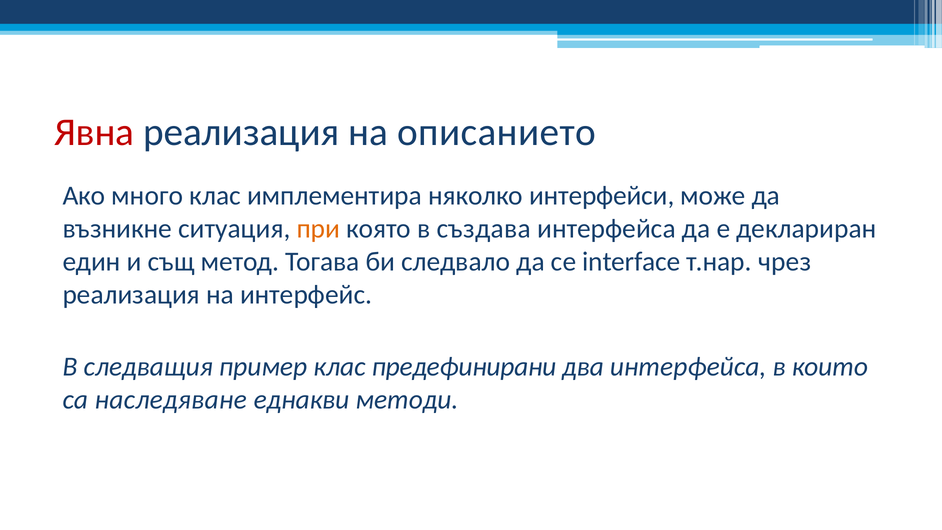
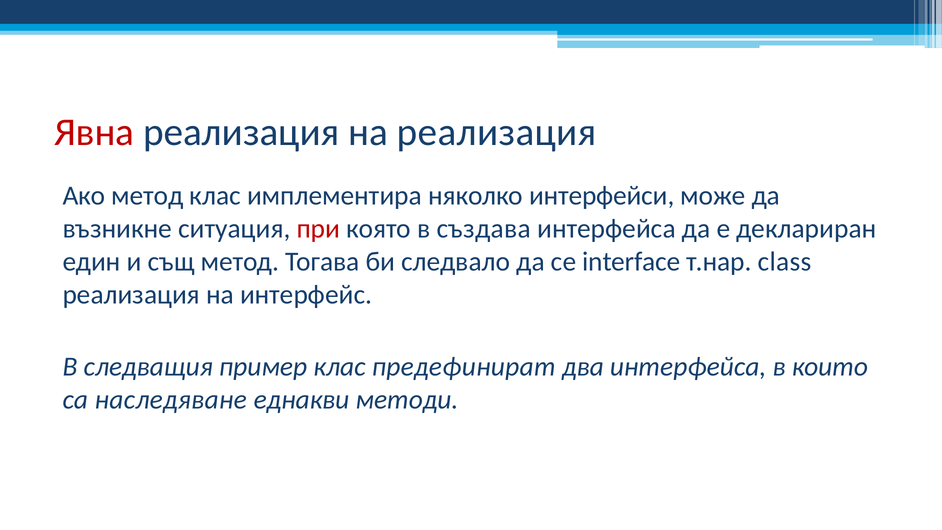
на описанието: описанието -> реализация
Ако много: много -> метод
при colour: orange -> red
чрез: чрез -> class
предефинирани: предефинирани -> предефинират
